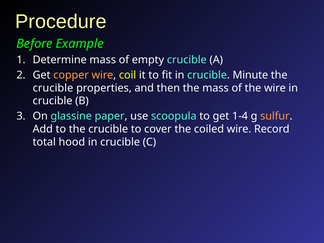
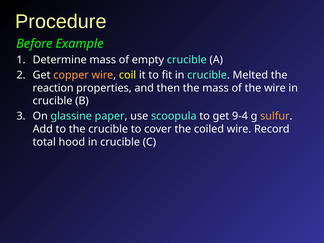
Minute: Minute -> Melted
crucible at (53, 88): crucible -> reaction
1-4: 1-4 -> 9-4
